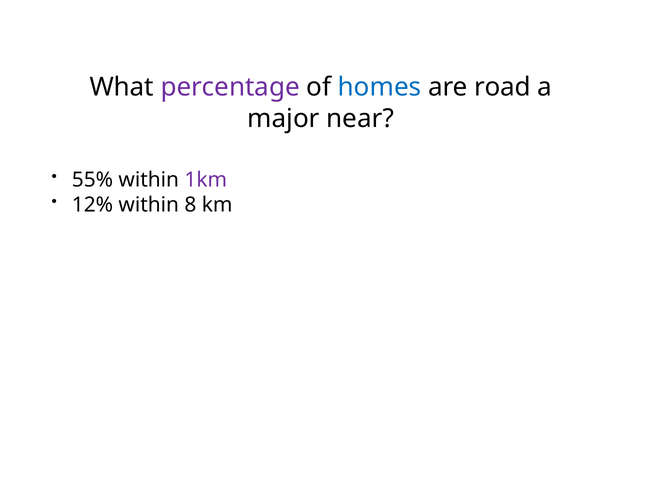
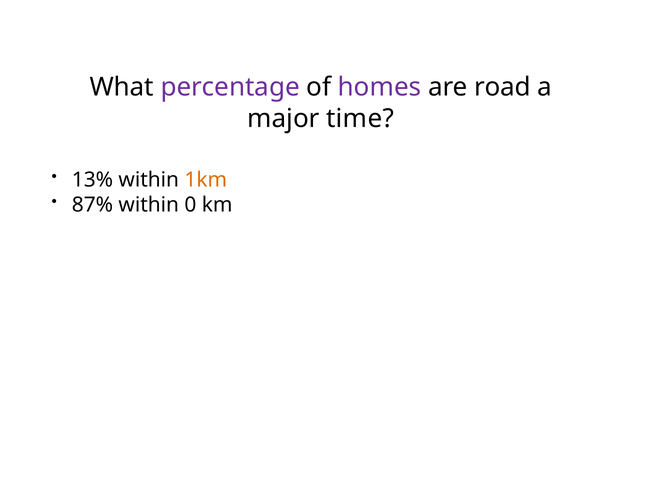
homes colour: blue -> purple
near: near -> time
55%: 55% -> 13%
1km colour: purple -> orange
12%: 12% -> 87%
8: 8 -> 0
